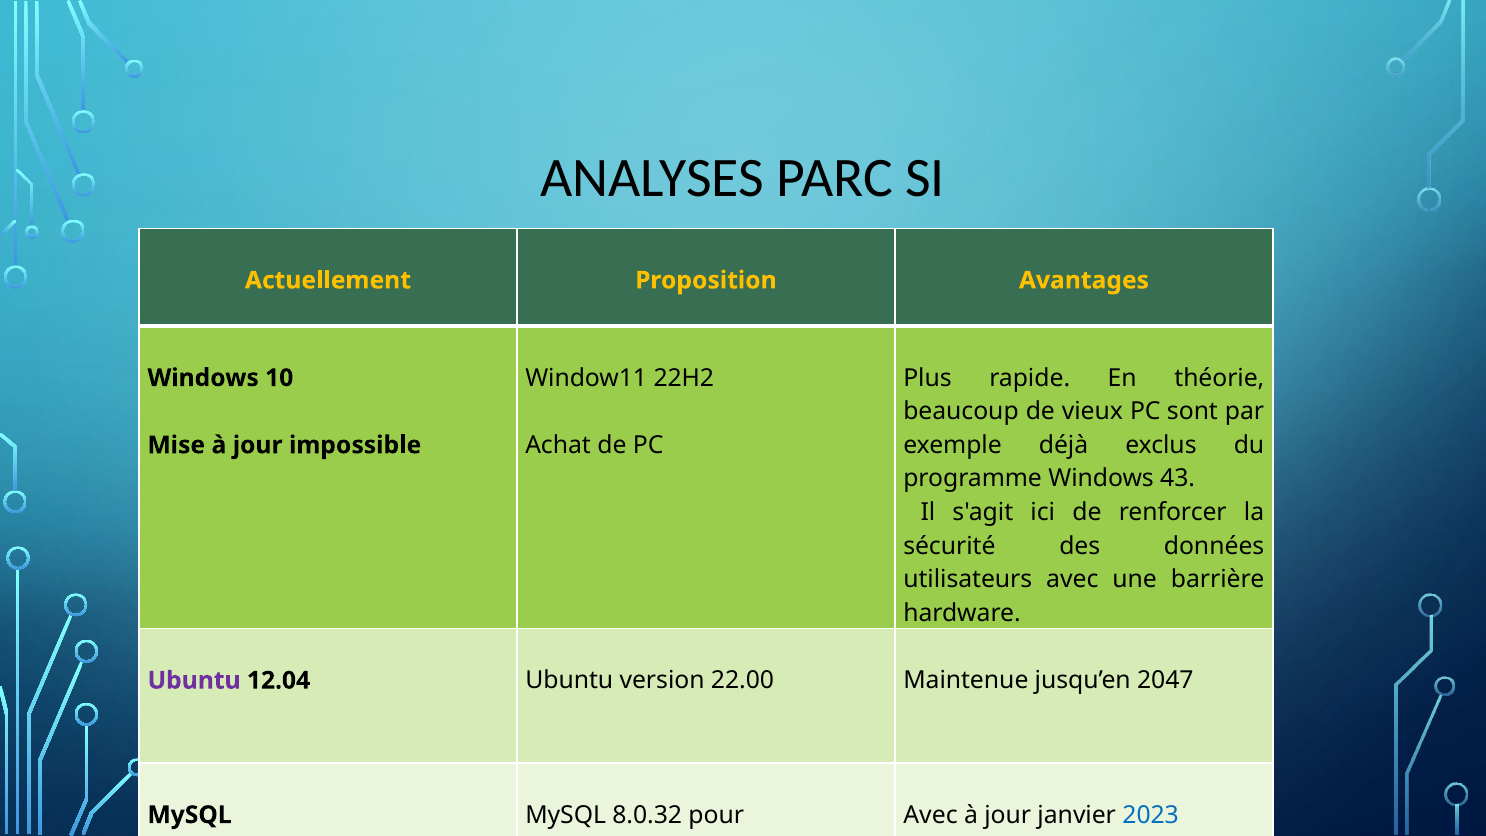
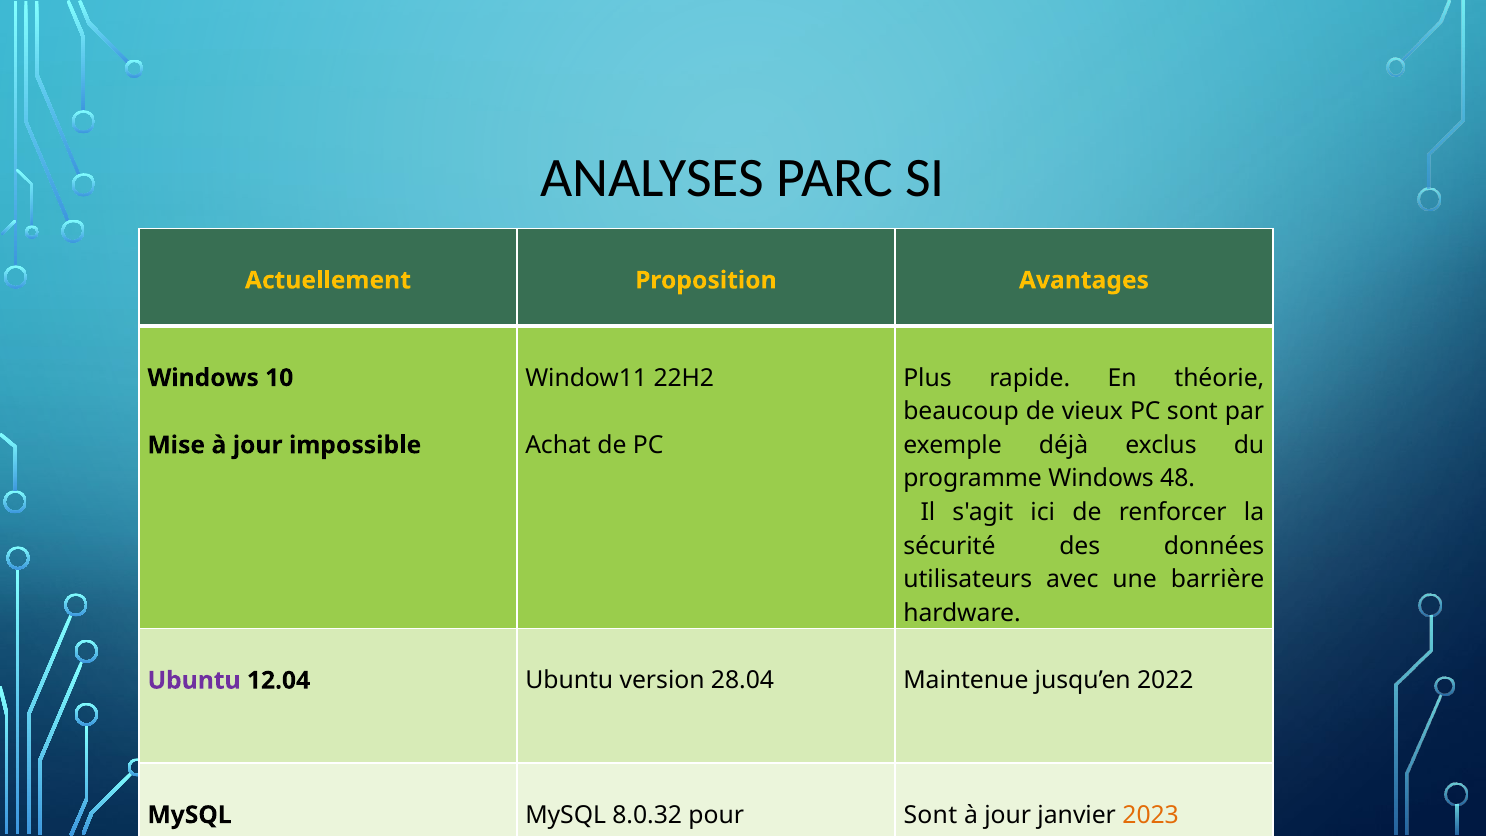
43: 43 -> 48
22.00: 22.00 -> 28.04
2047: 2047 -> 2022
Avec at (931, 815): Avec -> Sont
2023 colour: blue -> orange
